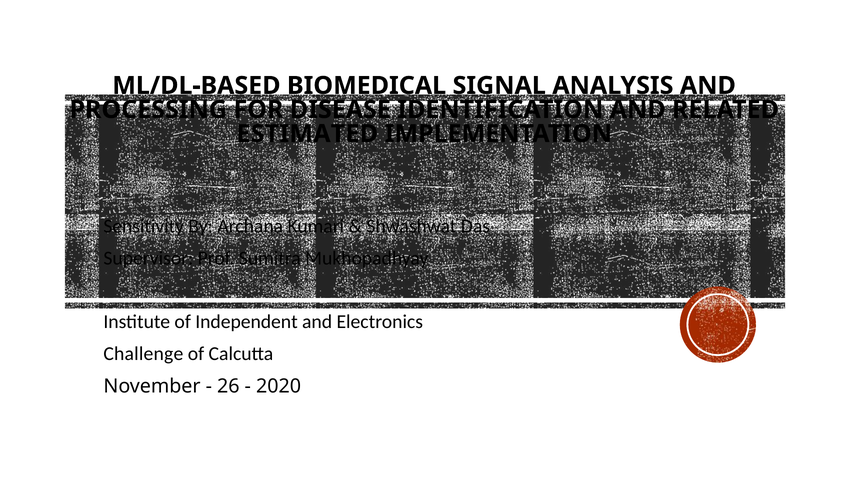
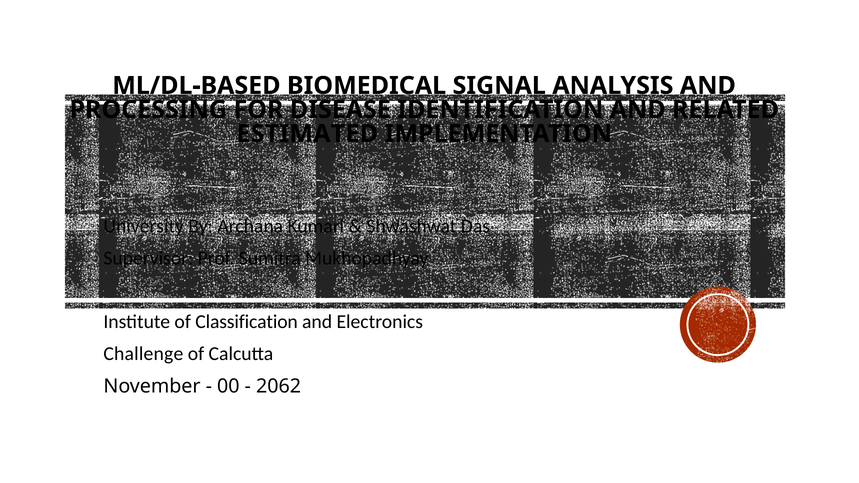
Sensitivity: Sensitivity -> University
Independent: Independent -> Classification
26: 26 -> 00
2020: 2020 -> 2062
